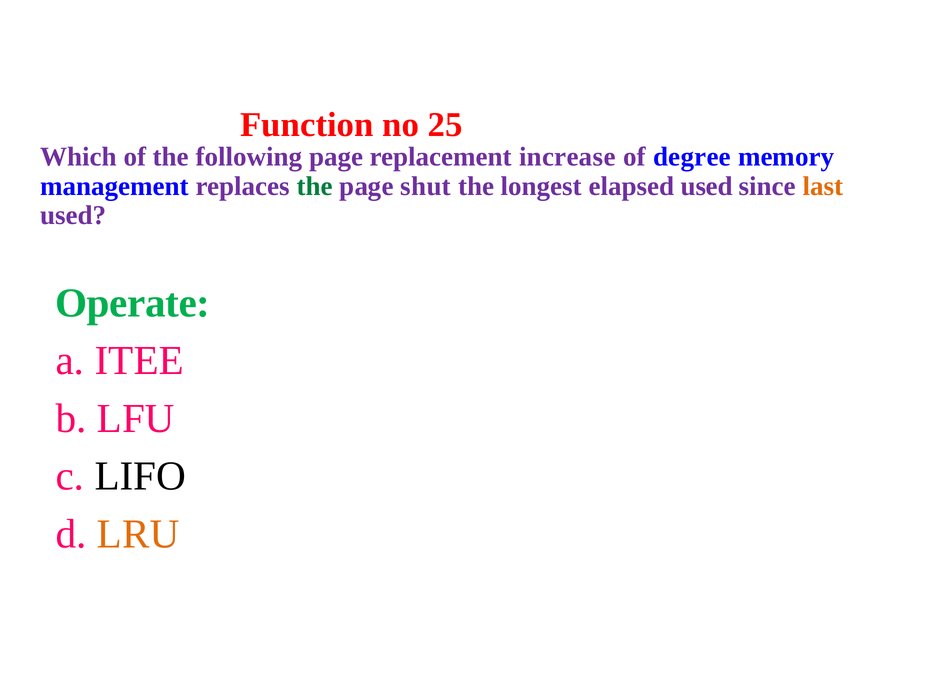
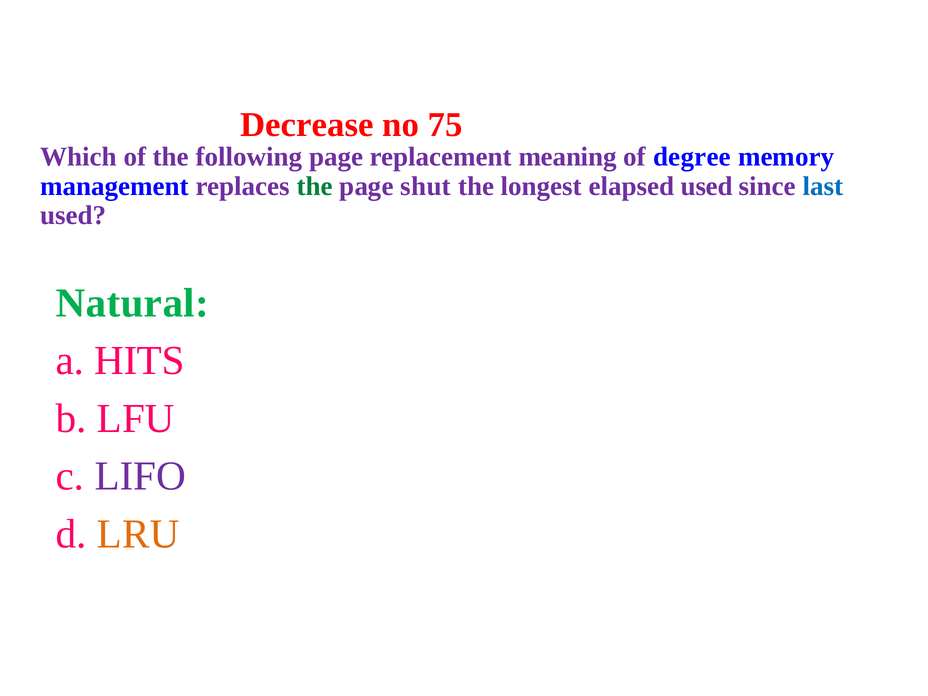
Function: Function -> Decrease
25: 25 -> 75
increase: increase -> meaning
last colour: orange -> blue
Operate: Operate -> Natural
ITEE: ITEE -> HITS
LIFO colour: black -> purple
